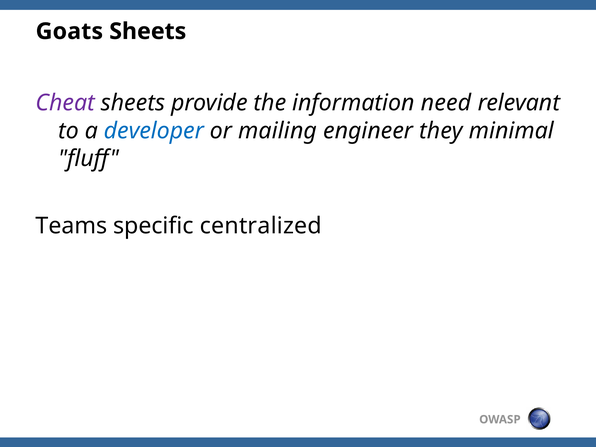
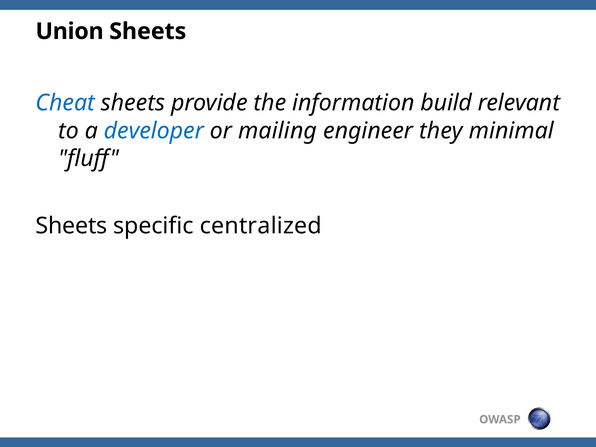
Goats: Goats -> Union
Cheat colour: purple -> blue
need: need -> build
Teams at (71, 226): Teams -> Sheets
